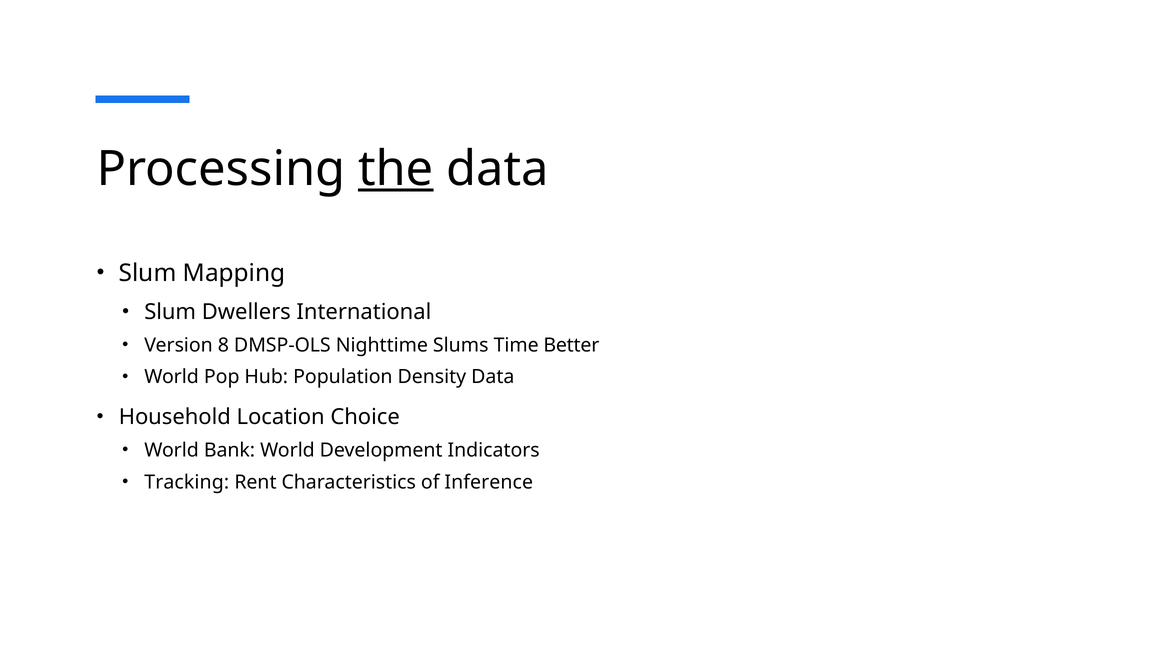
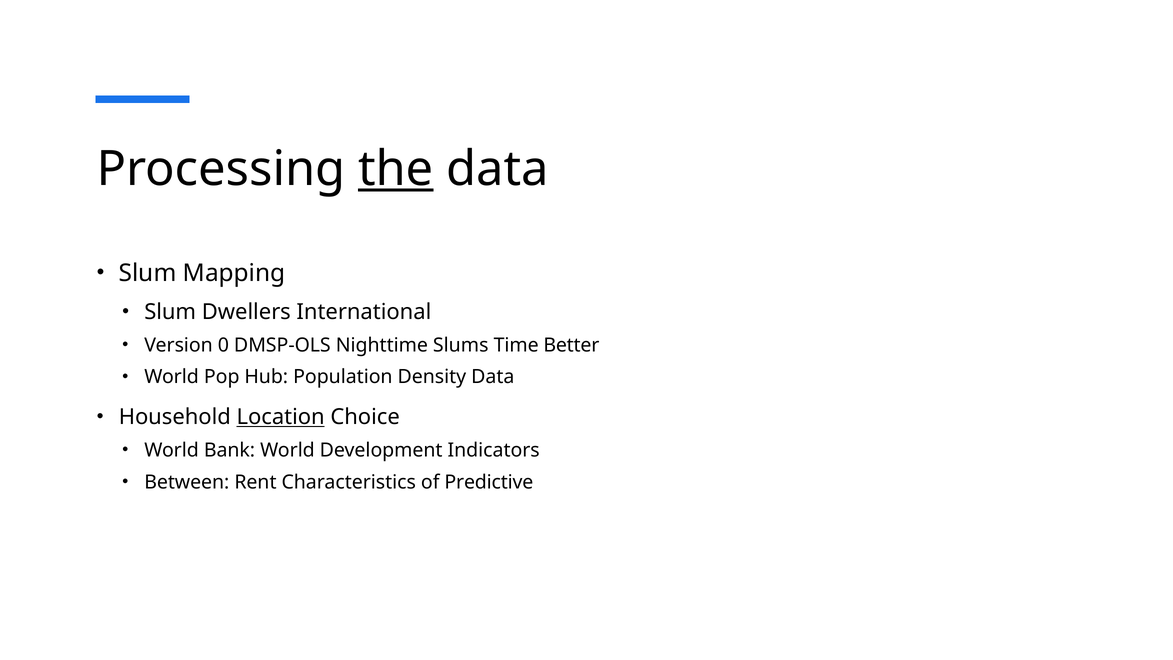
8: 8 -> 0
Location underline: none -> present
Tracking: Tracking -> Between
Inference: Inference -> Predictive
